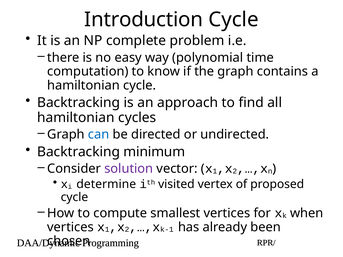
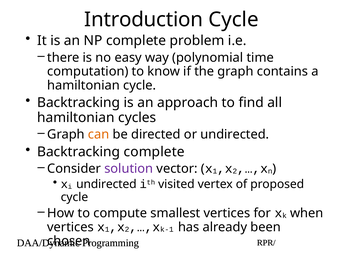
can colour: blue -> orange
Backtracking minimum: minimum -> complete
determine at (106, 184): determine -> undirected
